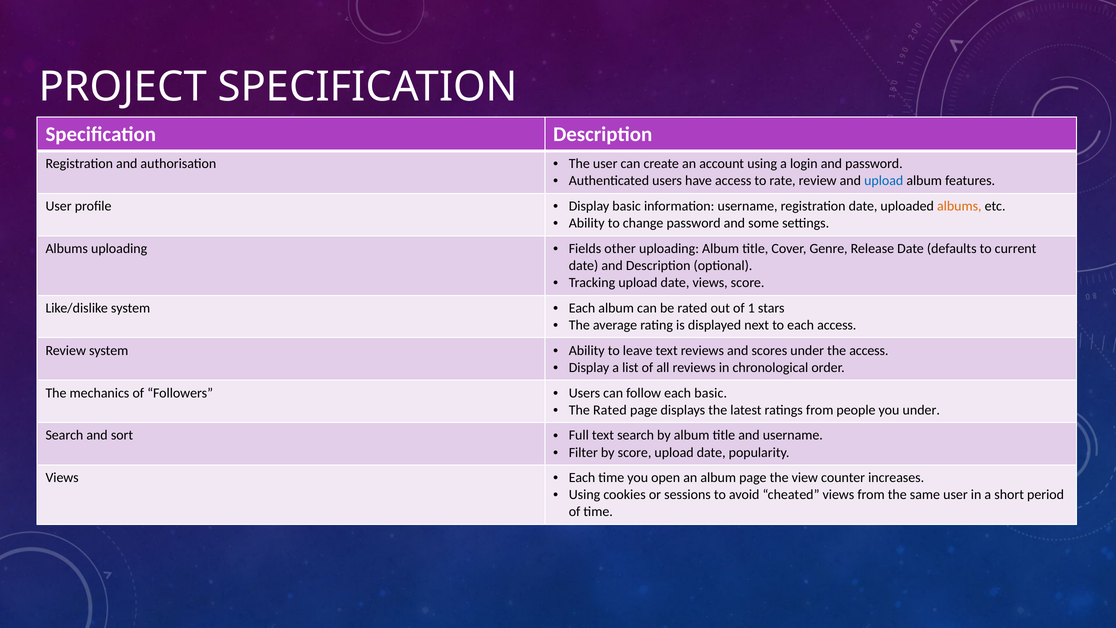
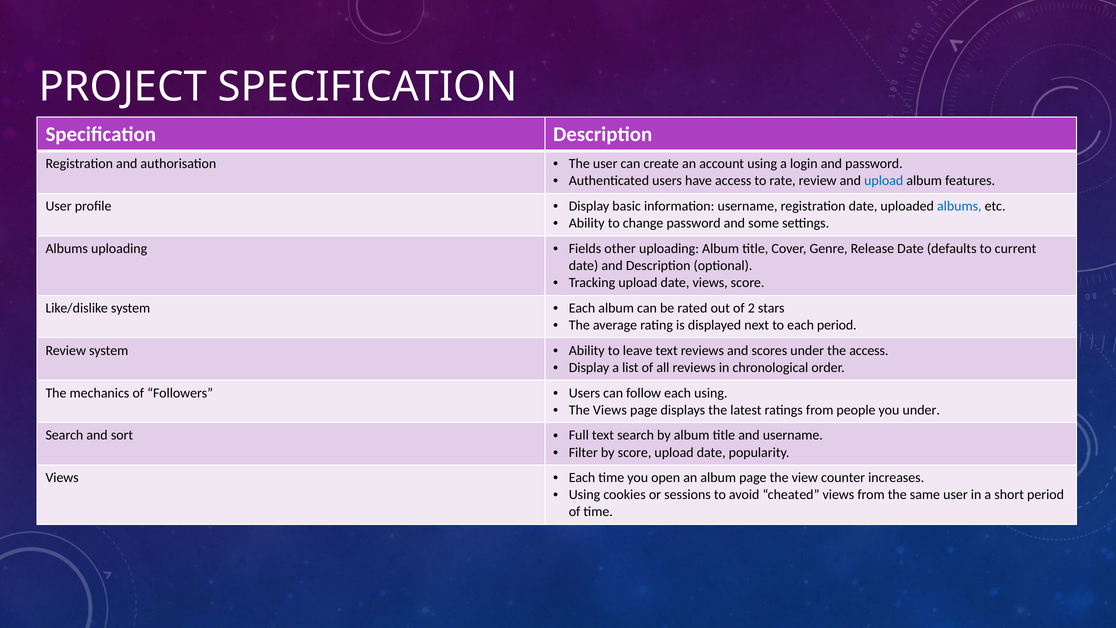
albums at (959, 206) colour: orange -> blue
1: 1 -> 2
each access: access -> period
each basic: basic -> using
The Rated: Rated -> Views
